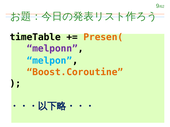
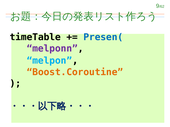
Presen( colour: orange -> blue
